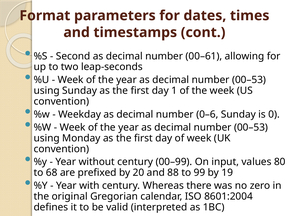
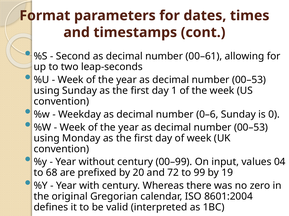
80: 80 -> 04
88: 88 -> 72
